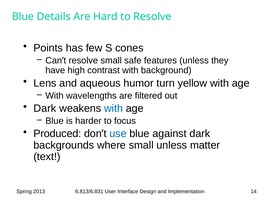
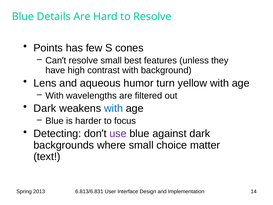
safe: safe -> best
Produced: Produced -> Detecting
use colour: blue -> purple
small unless: unless -> choice
